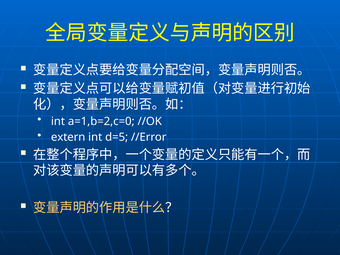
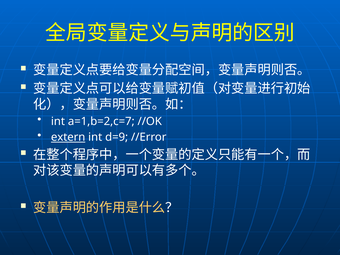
a=1,b=2,c=0: a=1,b=2,c=0 -> a=1,b=2,c=7
extern underline: none -> present
d=5: d=5 -> d=9
